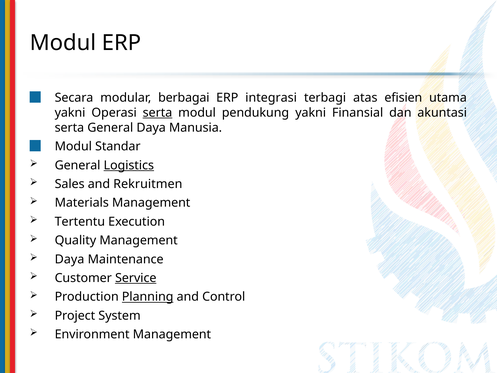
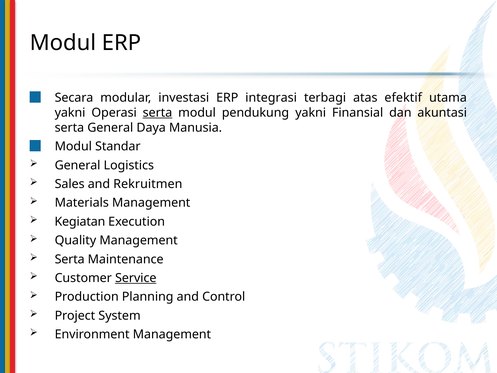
berbagai: berbagai -> investasi
efisien: efisien -> efektif
Logistics underline: present -> none
Tertentu: Tertentu -> Kegiatan
Daya at (70, 259): Daya -> Serta
Planning underline: present -> none
